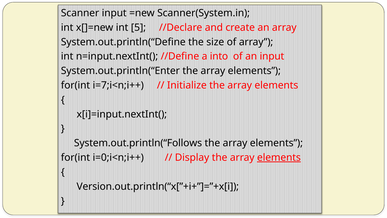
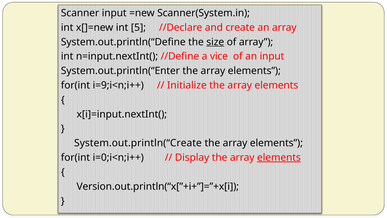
size underline: none -> present
into: into -> vice
i=7;i<n;i++: i=7;i<n;i++ -> i=9;i<n;i++
System.out.println(“Follows: System.out.println(“Follows -> System.out.println(“Create
